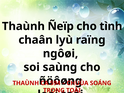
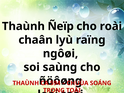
tình: tình -> roài
